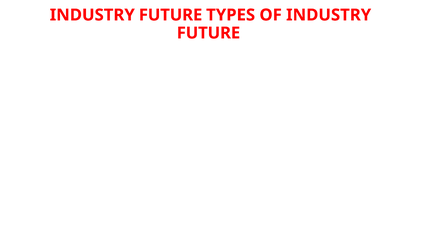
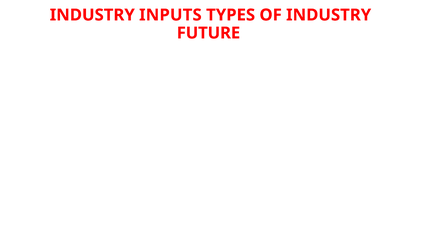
FUTURE at (171, 15): FUTURE -> INPUTS
